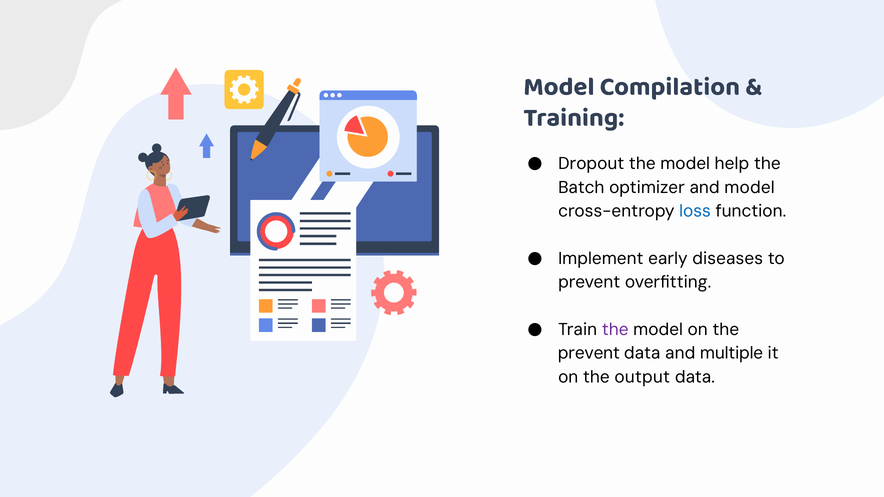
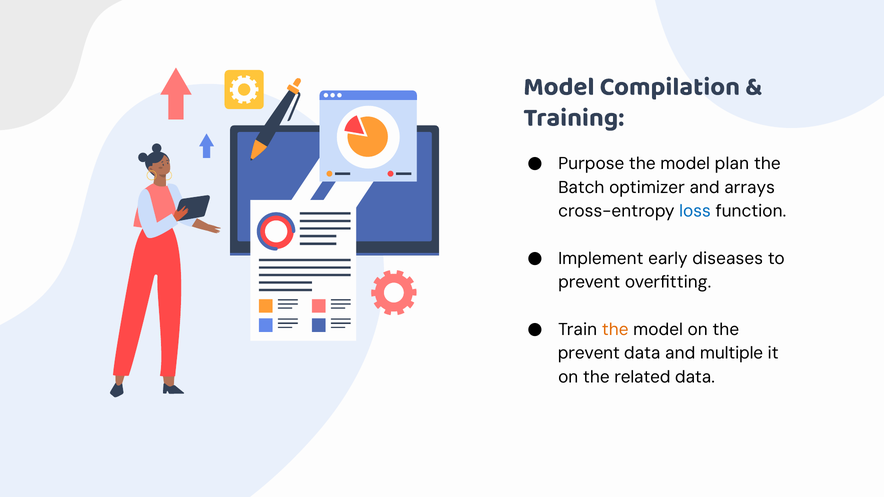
Dropout: Dropout -> Purpose
help: help -> plan
and model: model -> arrays
the at (615, 330) colour: purple -> orange
output: output -> related
